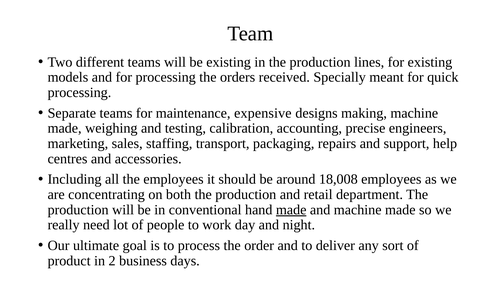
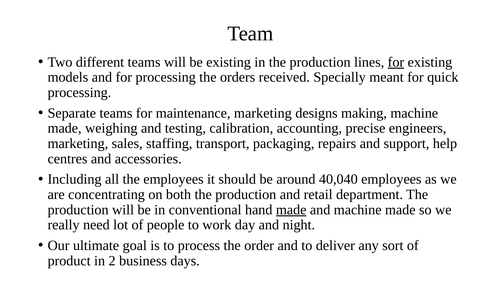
for at (396, 62) underline: none -> present
maintenance expensive: expensive -> marketing
18,008: 18,008 -> 40,040
